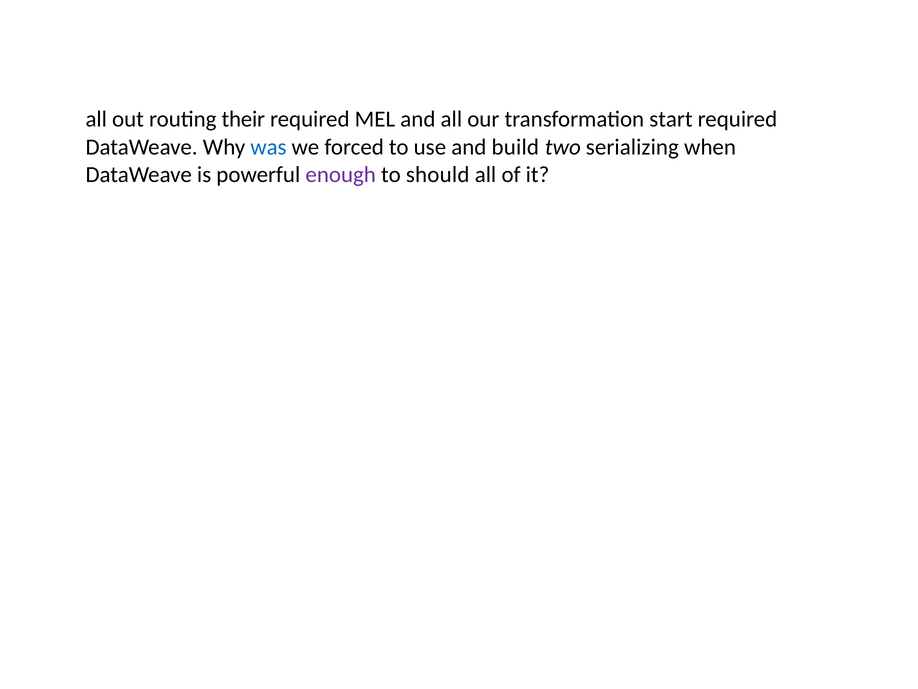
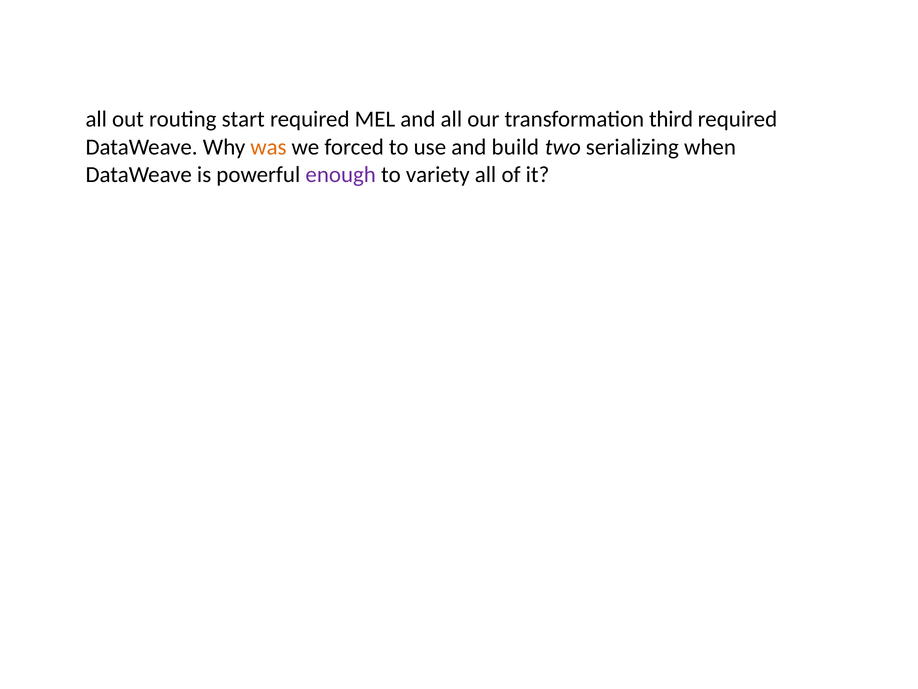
their: their -> start
start: start -> third
was colour: blue -> orange
should: should -> variety
